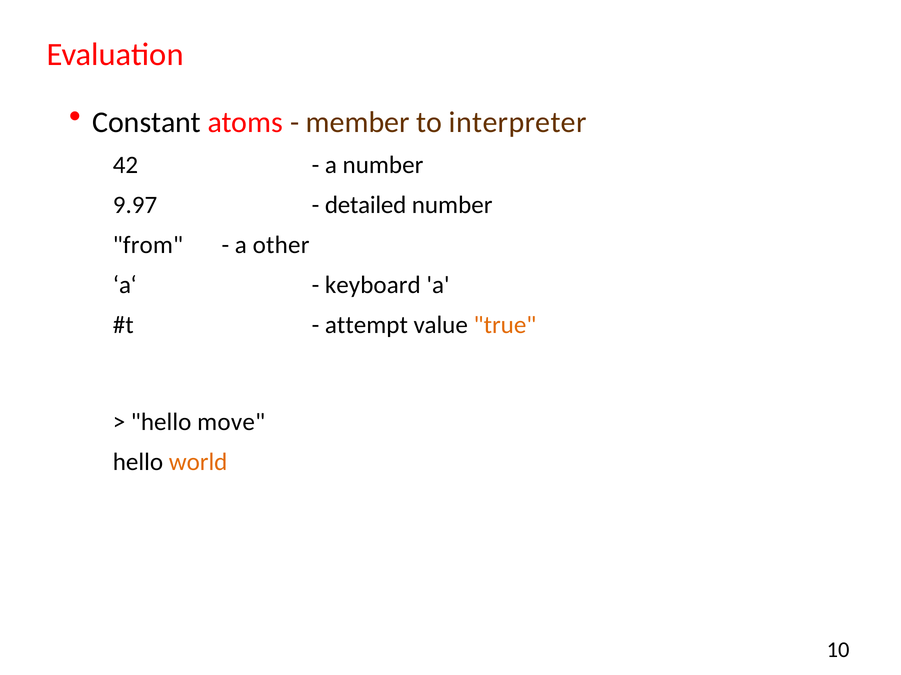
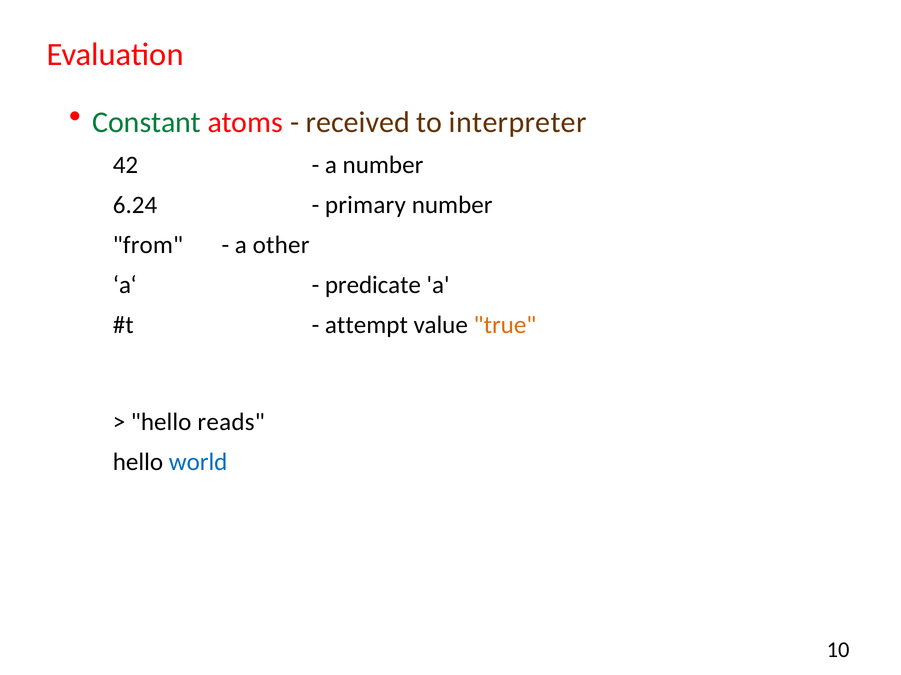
Constant colour: black -> green
member: member -> received
9.97: 9.97 -> 6.24
detailed: detailed -> primary
keyboard: keyboard -> predicate
move: move -> reads
world colour: orange -> blue
